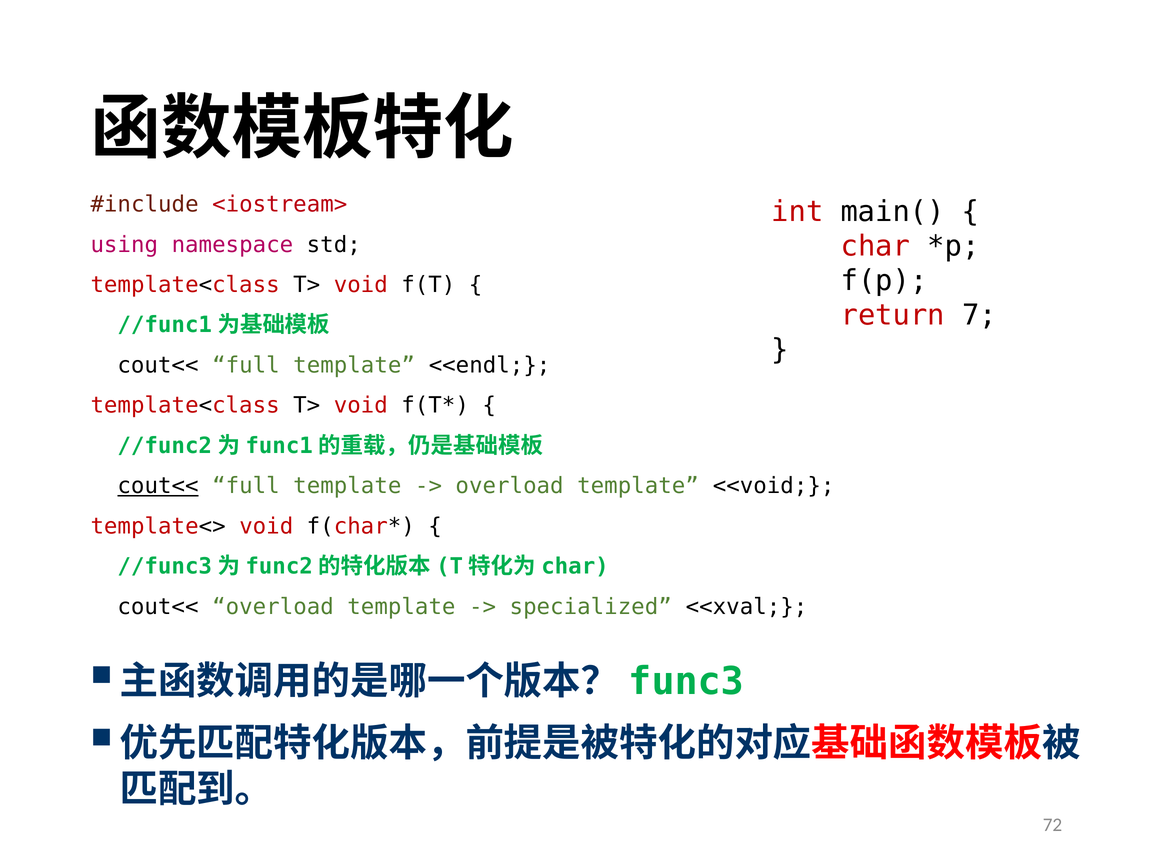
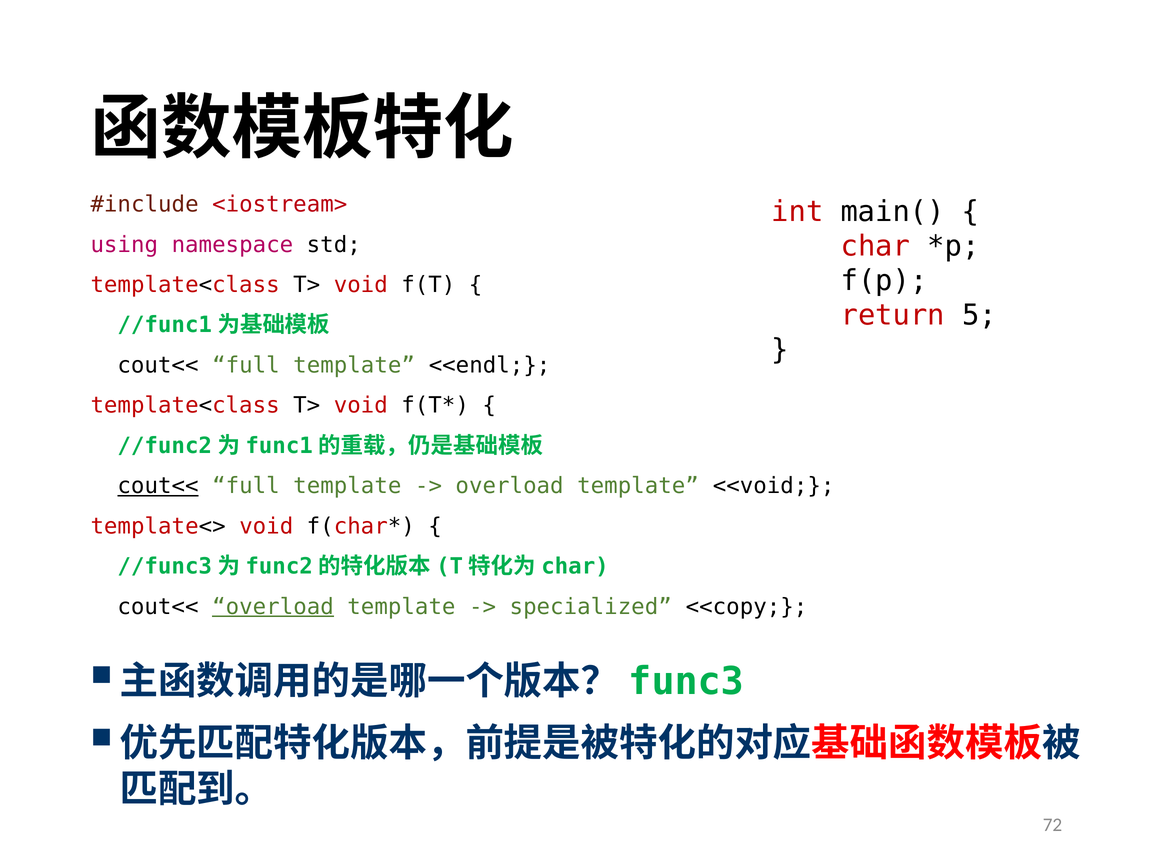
7: 7 -> 5
overload at (273, 607) underline: none -> present
<<xval: <<xval -> <<copy
